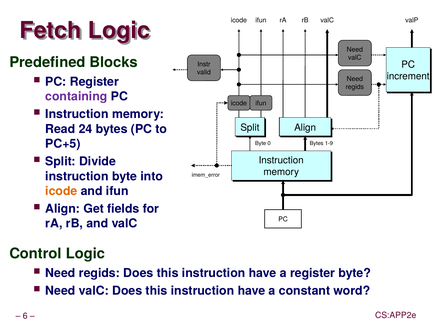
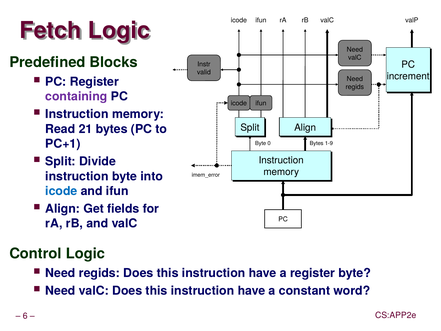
24: 24 -> 21
PC+5: PC+5 -> PC+1
icode at (61, 191) colour: orange -> blue
